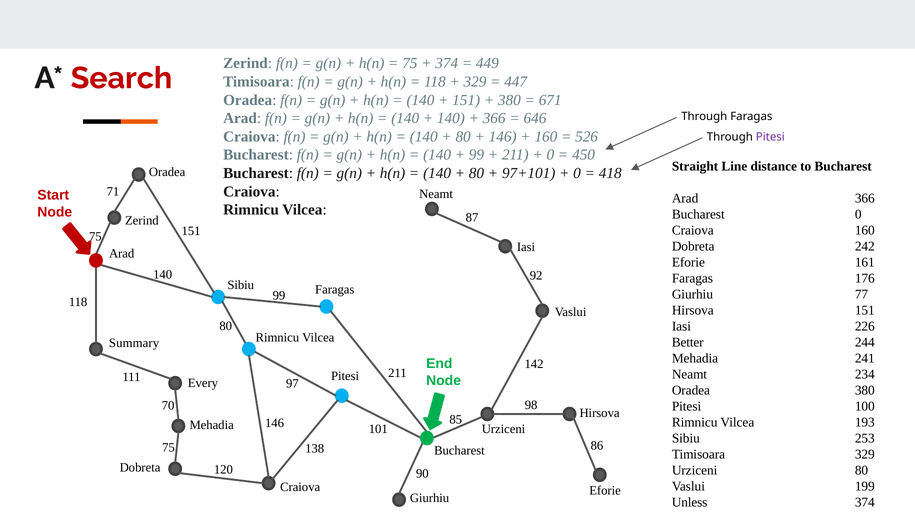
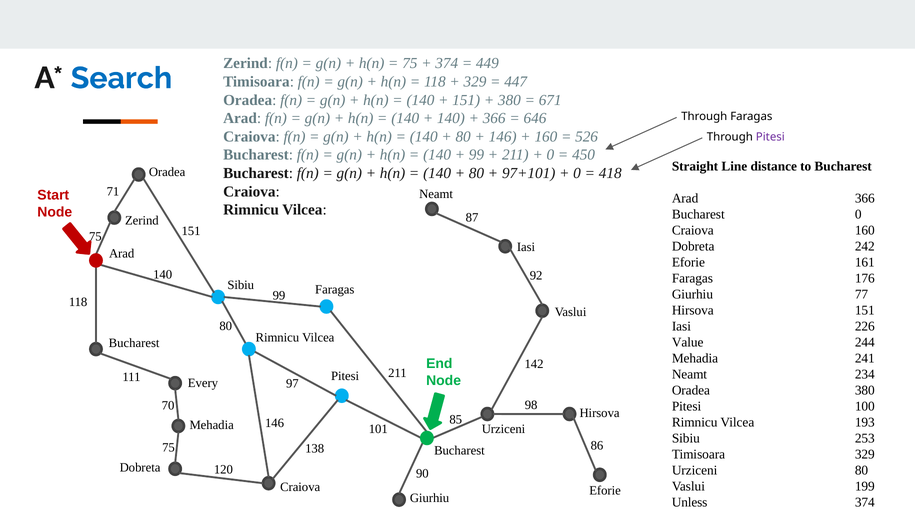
Search colour: red -> blue
Better: Better -> Value
Summary at (134, 343): Summary -> Bucharest
